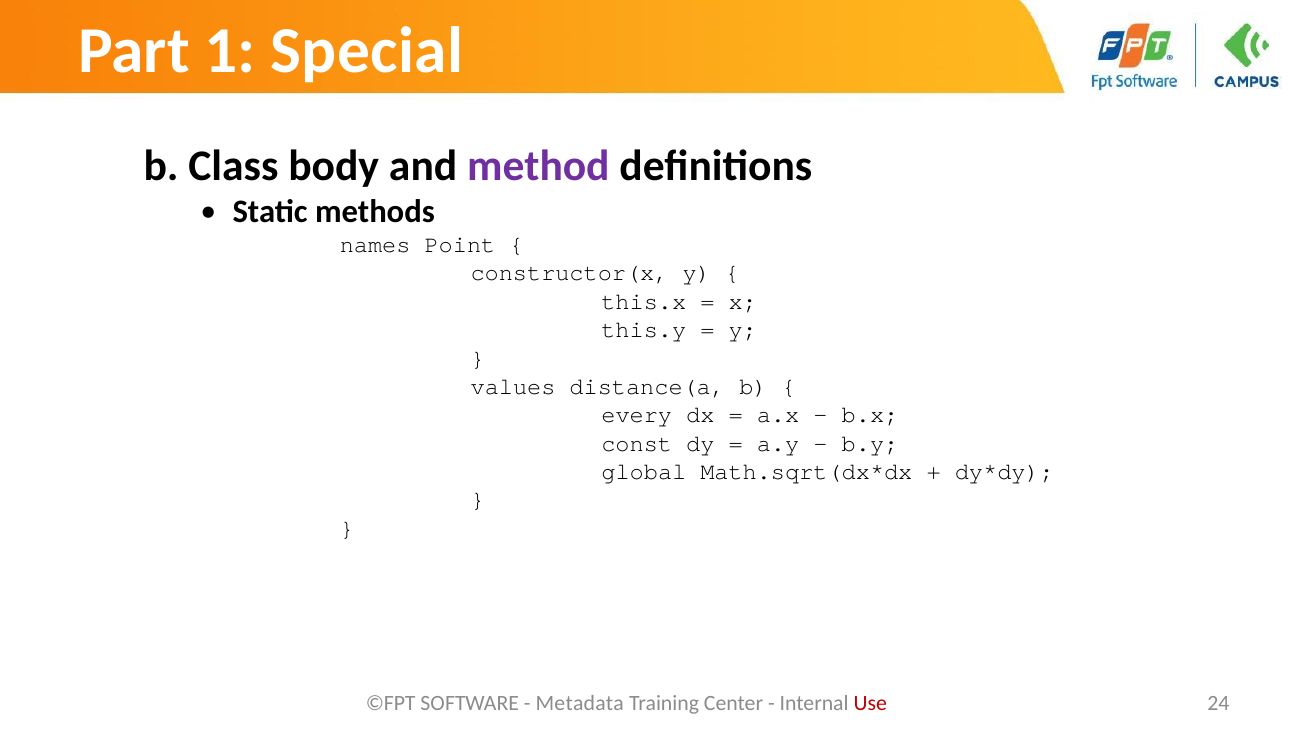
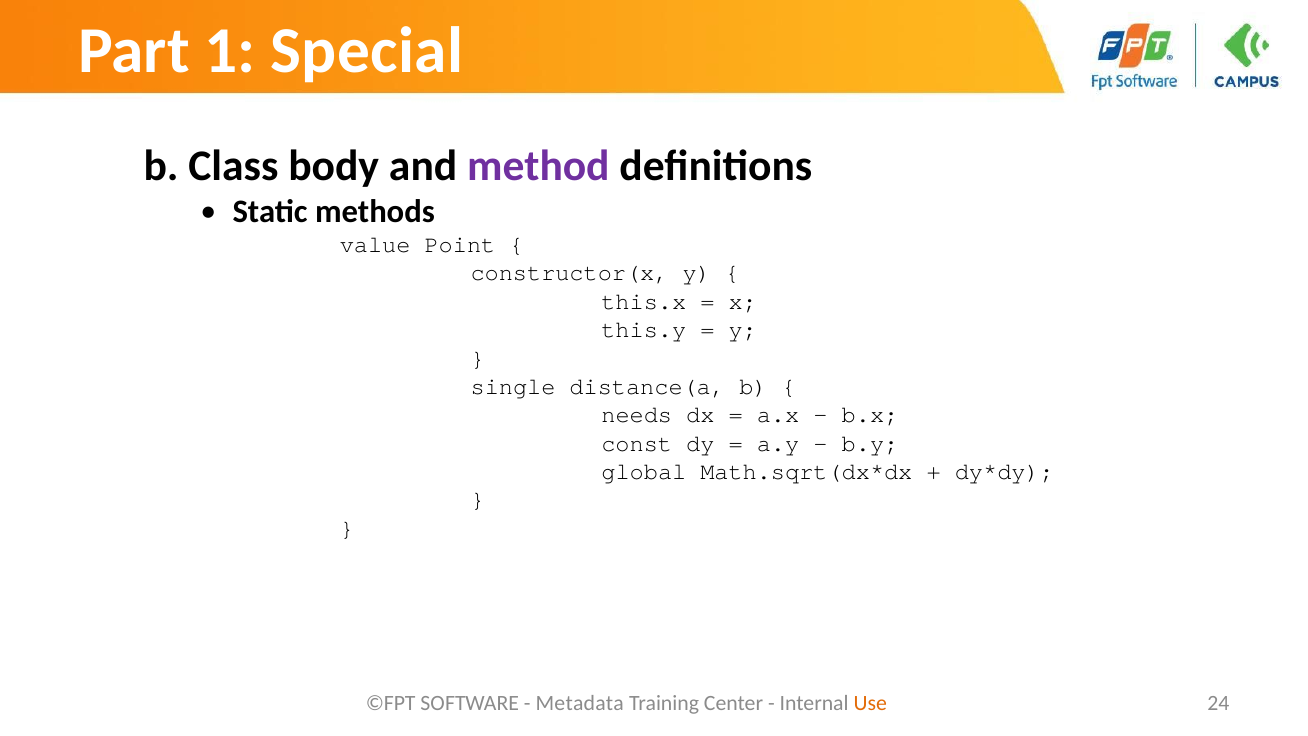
names: names -> value
values: values -> single
every: every -> needs
Use colour: red -> orange
